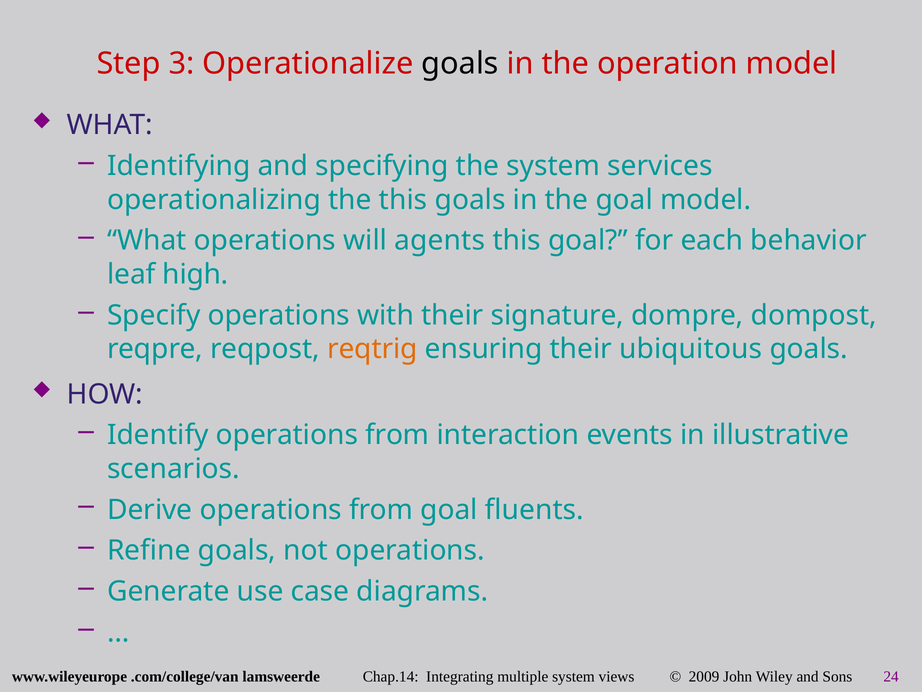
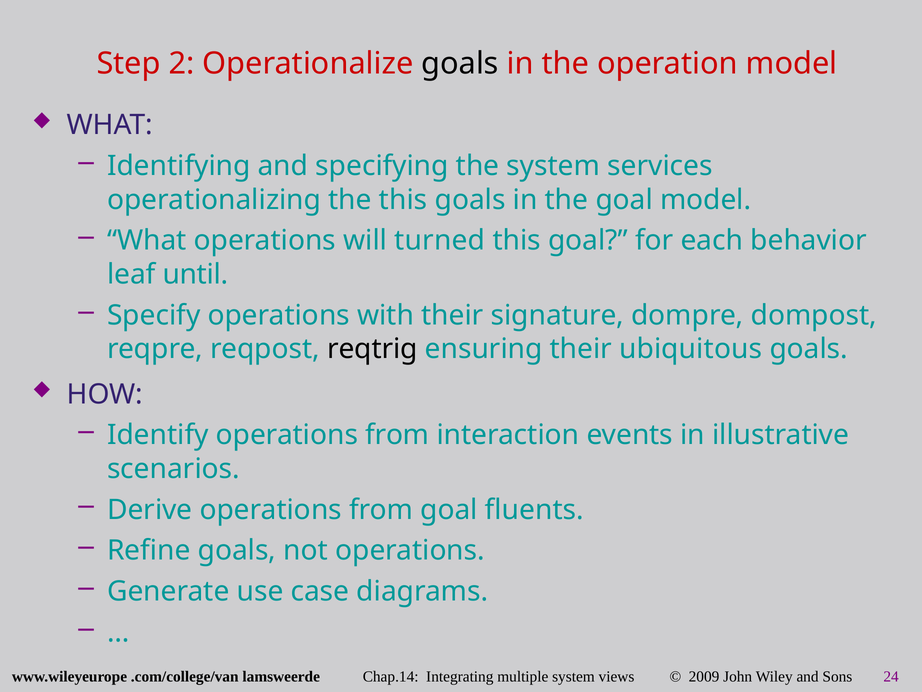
3: 3 -> 2
agents: agents -> turned
high: high -> until
reqtrig colour: orange -> black
